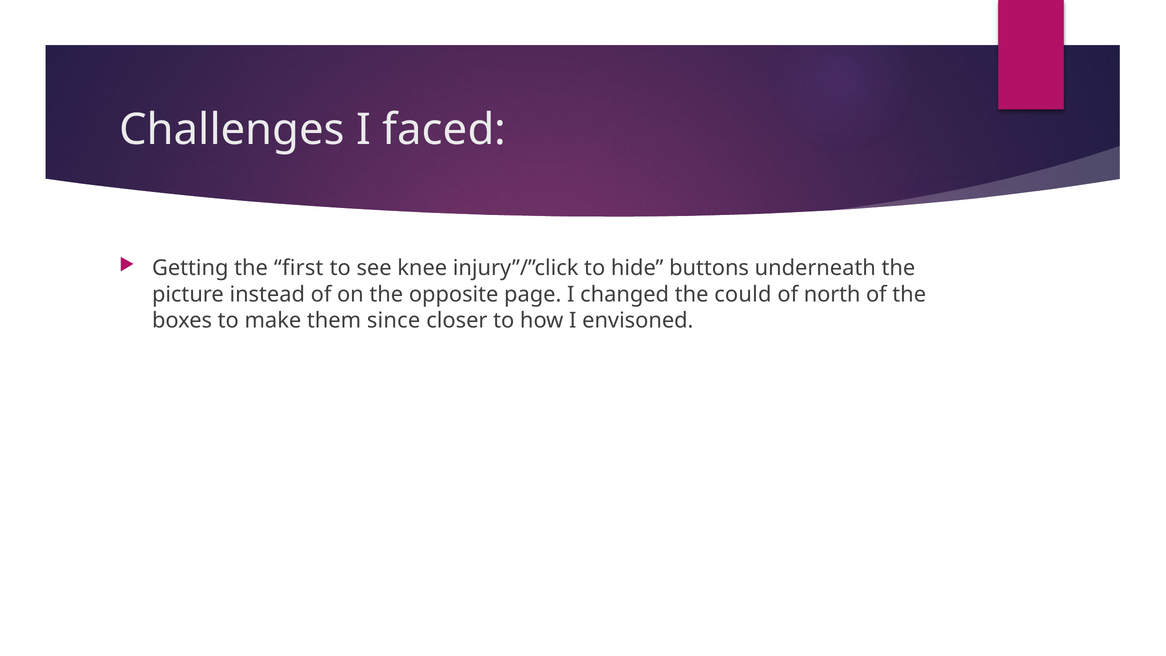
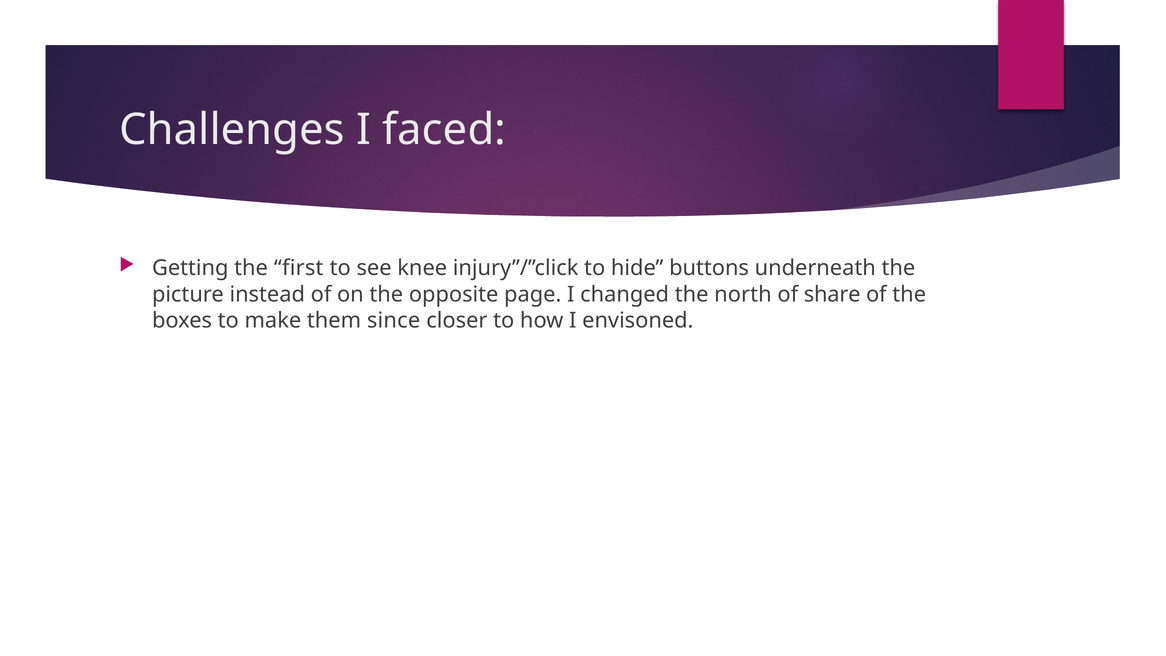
could: could -> north
north: north -> share
